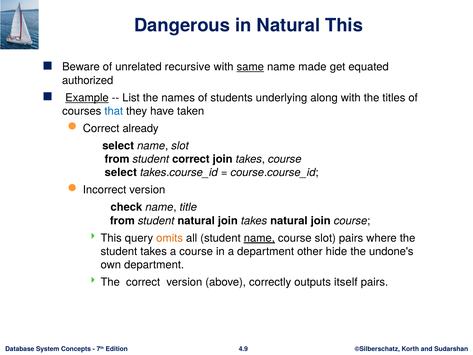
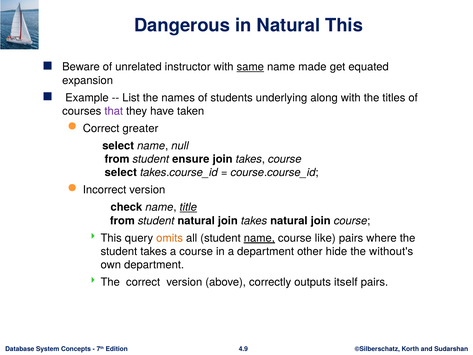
recursive: recursive -> instructor
authorized: authorized -> expansion
Example underline: present -> none
that colour: blue -> purple
already: already -> greater
name slot: slot -> null
student correct: correct -> ensure
title underline: none -> present
course slot: slot -> like
undone's: undone's -> without's
